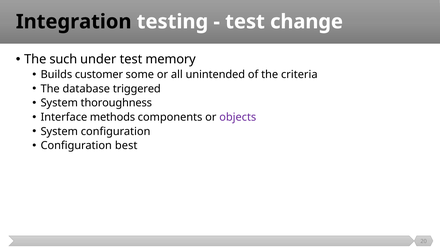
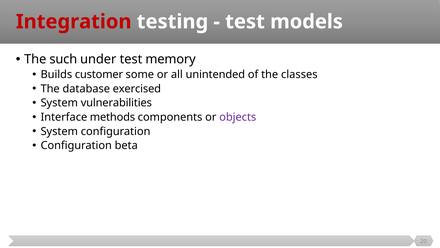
Integration colour: black -> red
change: change -> models
criteria: criteria -> classes
triggered: triggered -> exercised
thoroughness: thoroughness -> vulnerabilities
best: best -> beta
